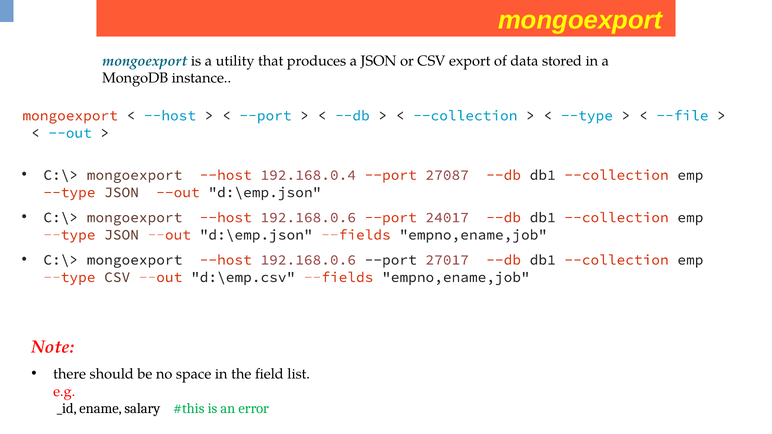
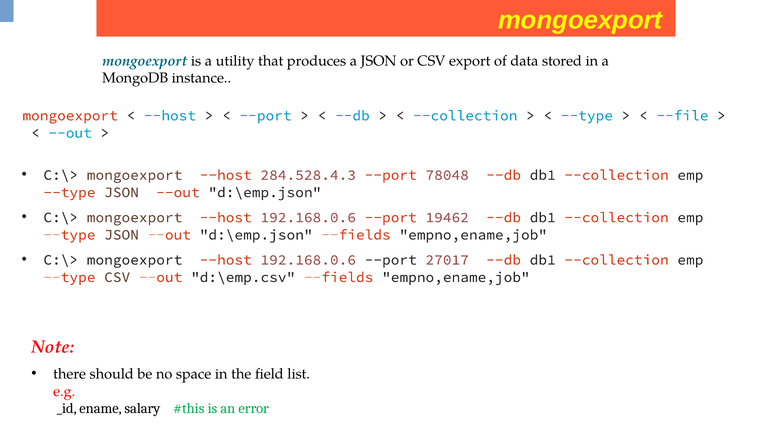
192.168.0.4: 192.168.0.4 -> 284.528.4.3
27087: 27087 -> 78048
24017: 24017 -> 19462
